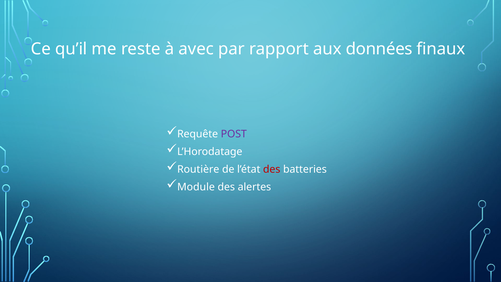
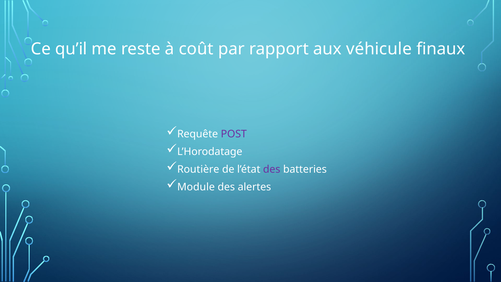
avec: avec -> coût
données: données -> véhicule
des at (272, 169) colour: red -> purple
